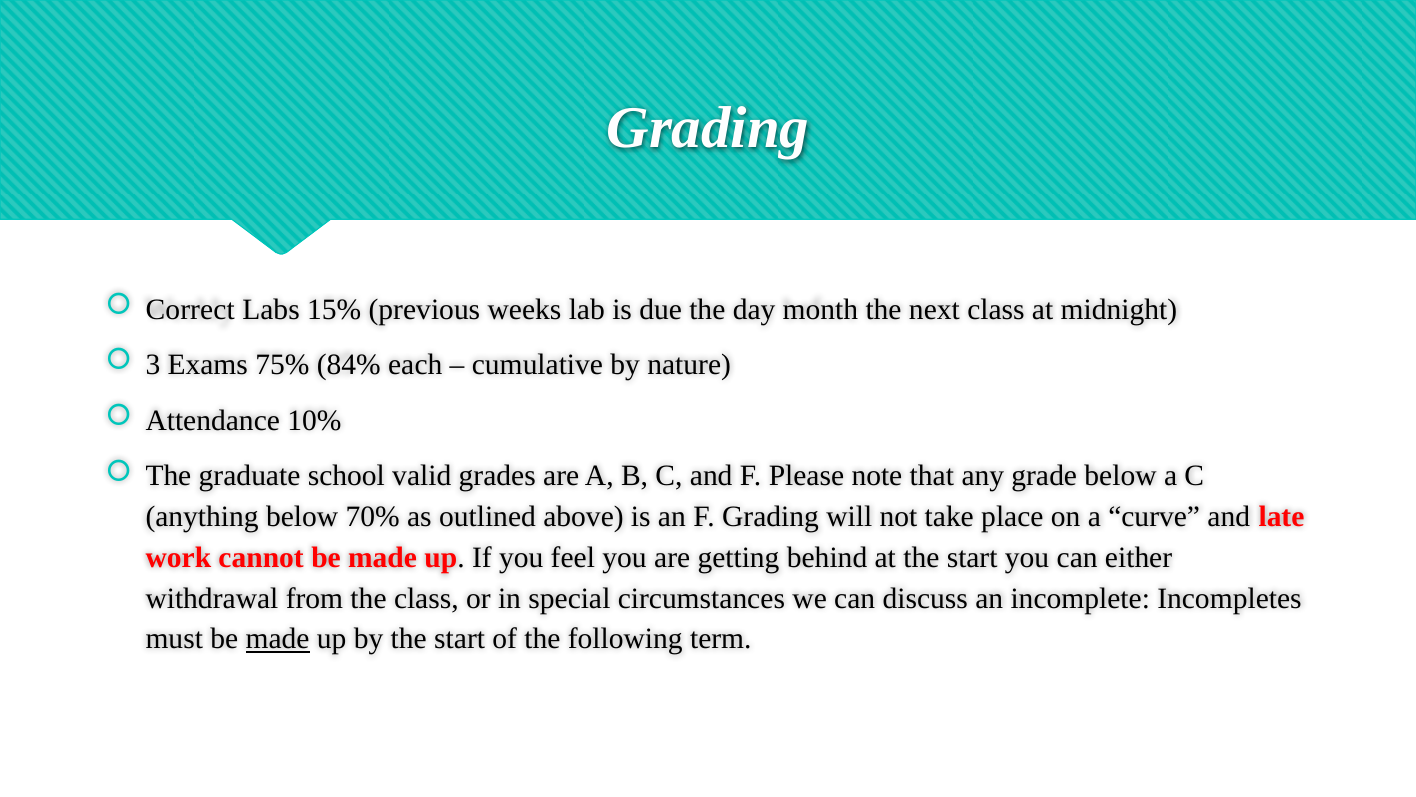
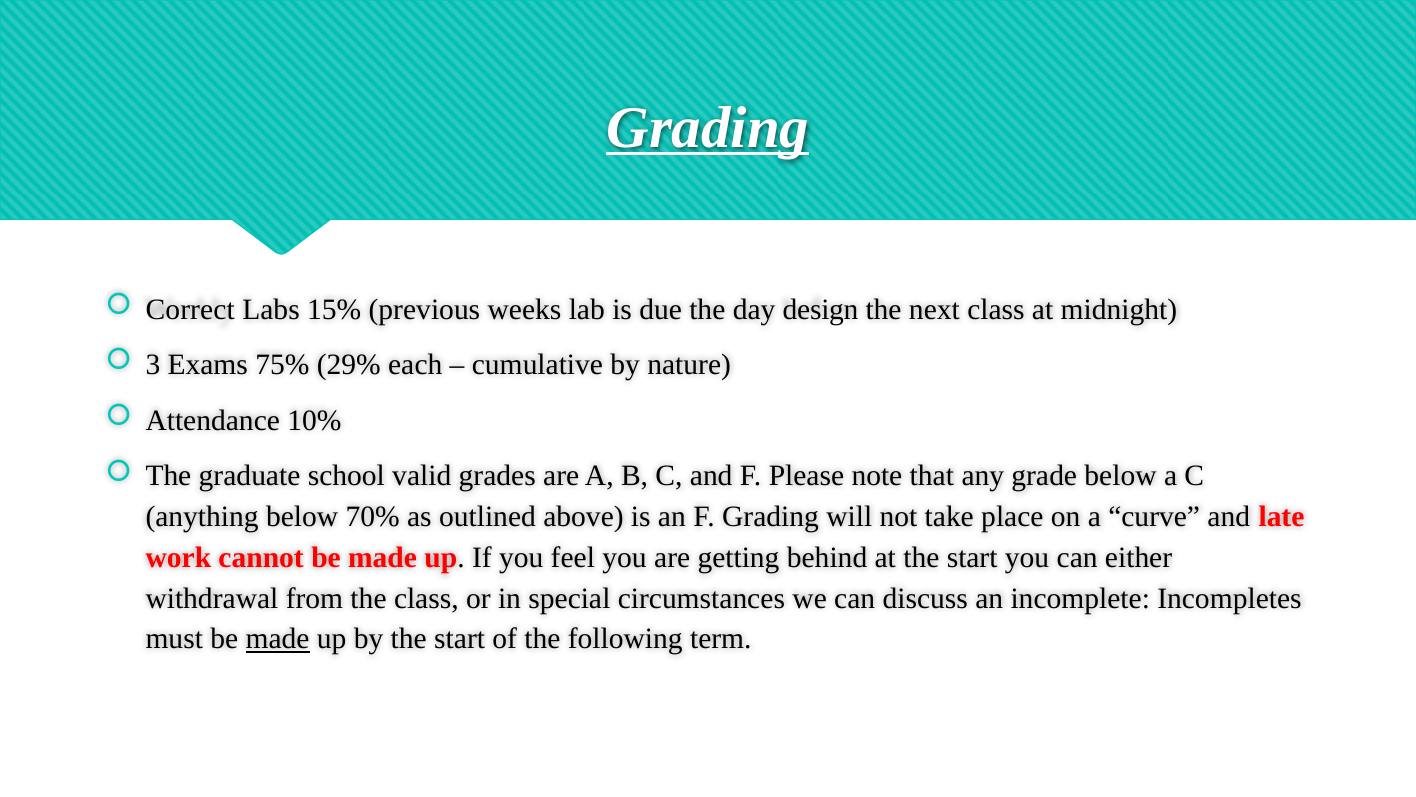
Grading at (708, 128) underline: none -> present
month: month -> design
84%: 84% -> 29%
